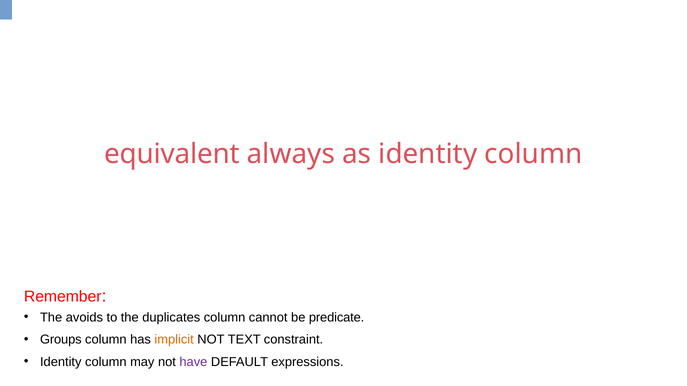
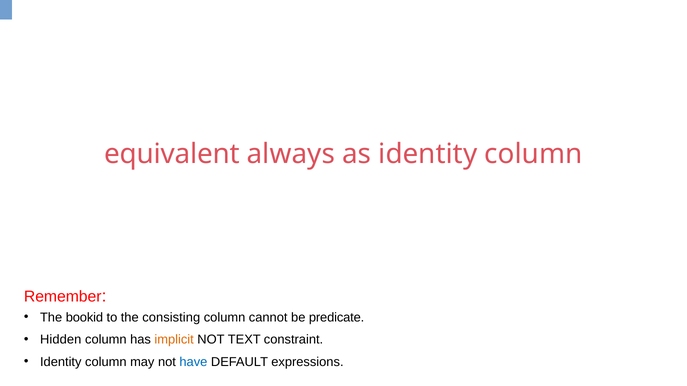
avoids: avoids -> bookid
duplicates: duplicates -> consisting
Groups: Groups -> Hidden
have colour: purple -> blue
